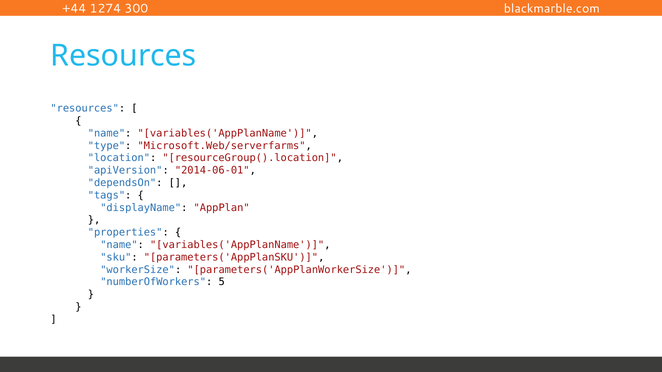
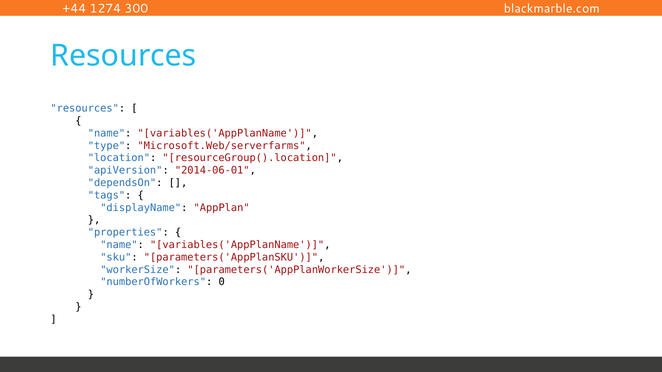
5: 5 -> 0
